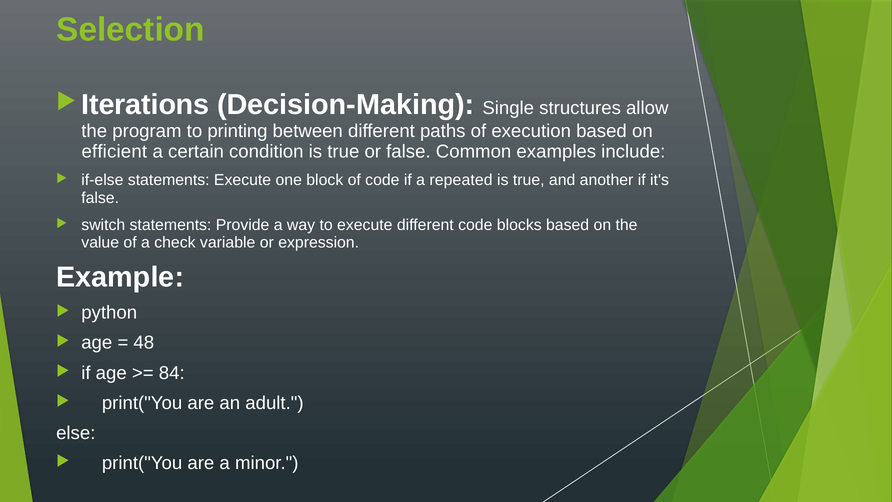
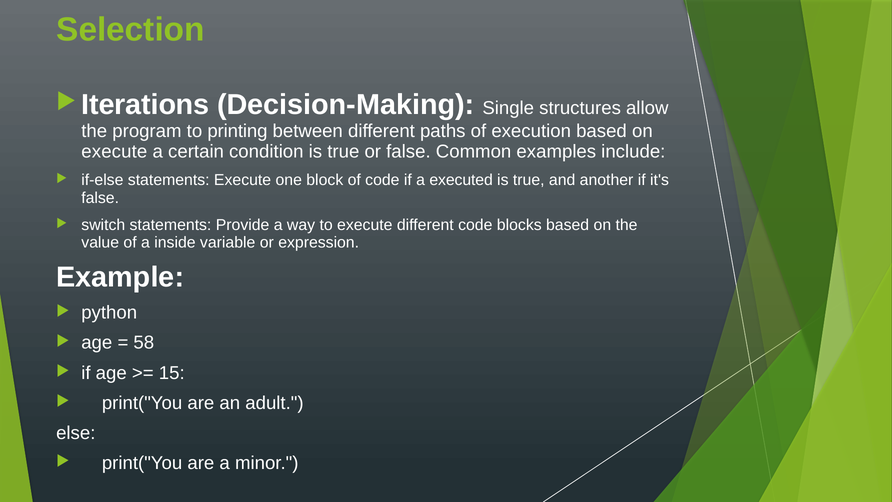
efficient at (114, 152): efficient -> execute
repeated: repeated -> executed
check: check -> inside
48: 48 -> 58
84: 84 -> 15
